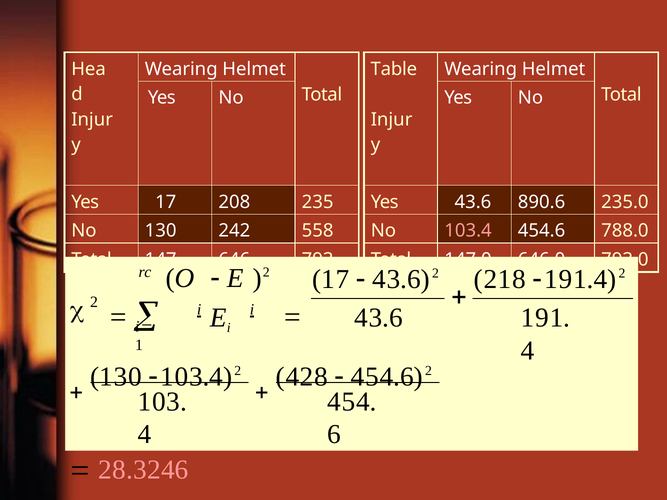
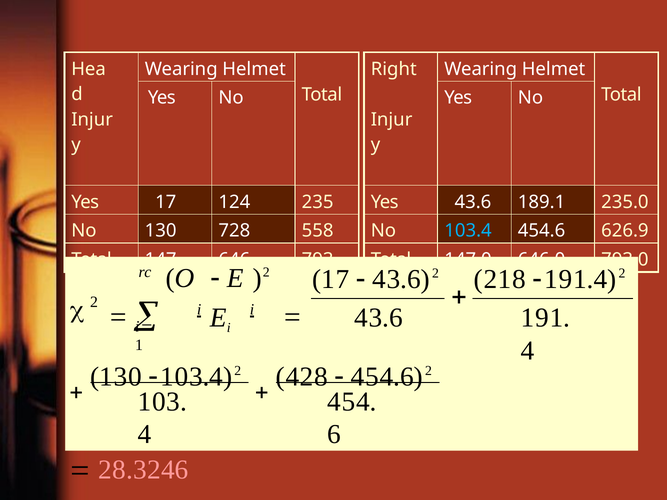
Table: Table -> Right
208: 208 -> 124
890.6: 890.6 -> 189.1
242: 242 -> 728
103.4 colour: pink -> light blue
788.0: 788.0 -> 626.9
